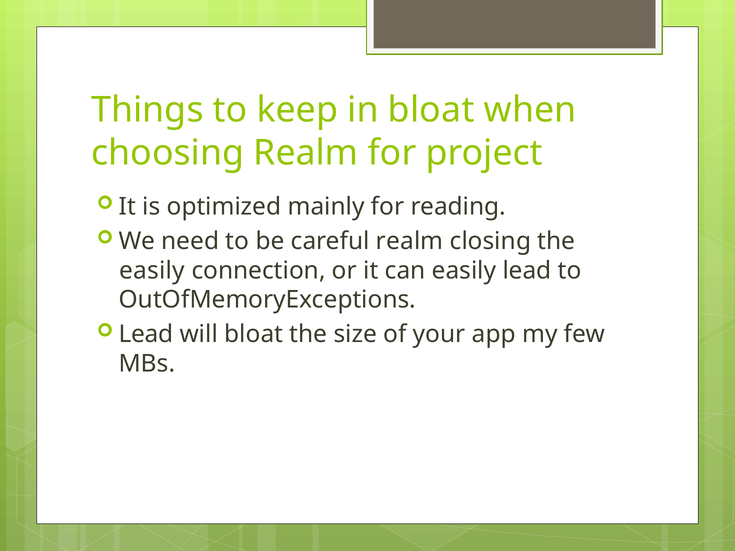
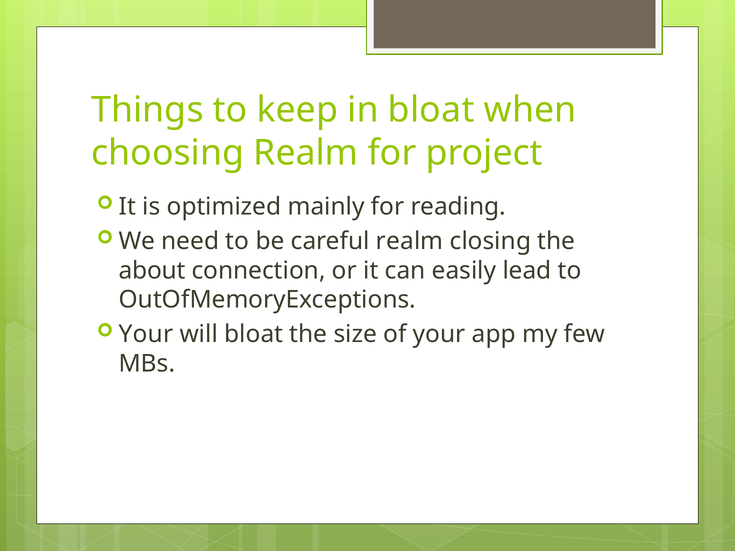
easily at (152, 271): easily -> about
Lead at (146, 334): Lead -> Your
